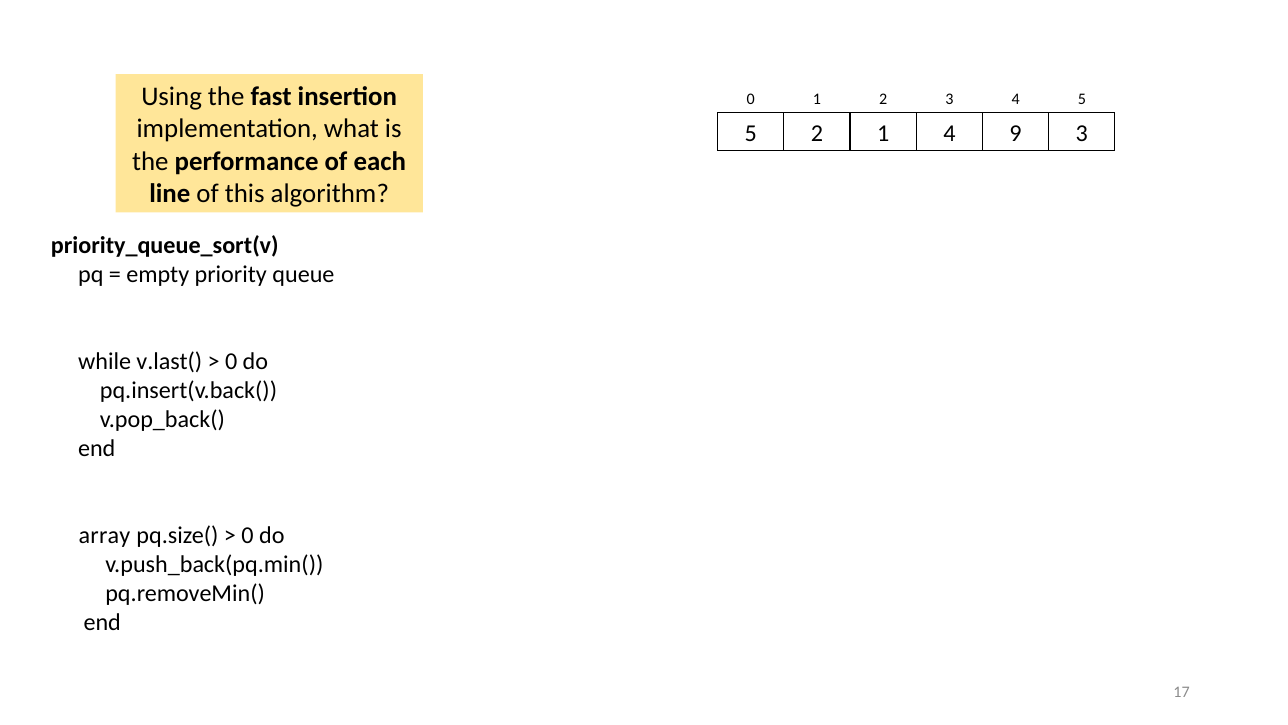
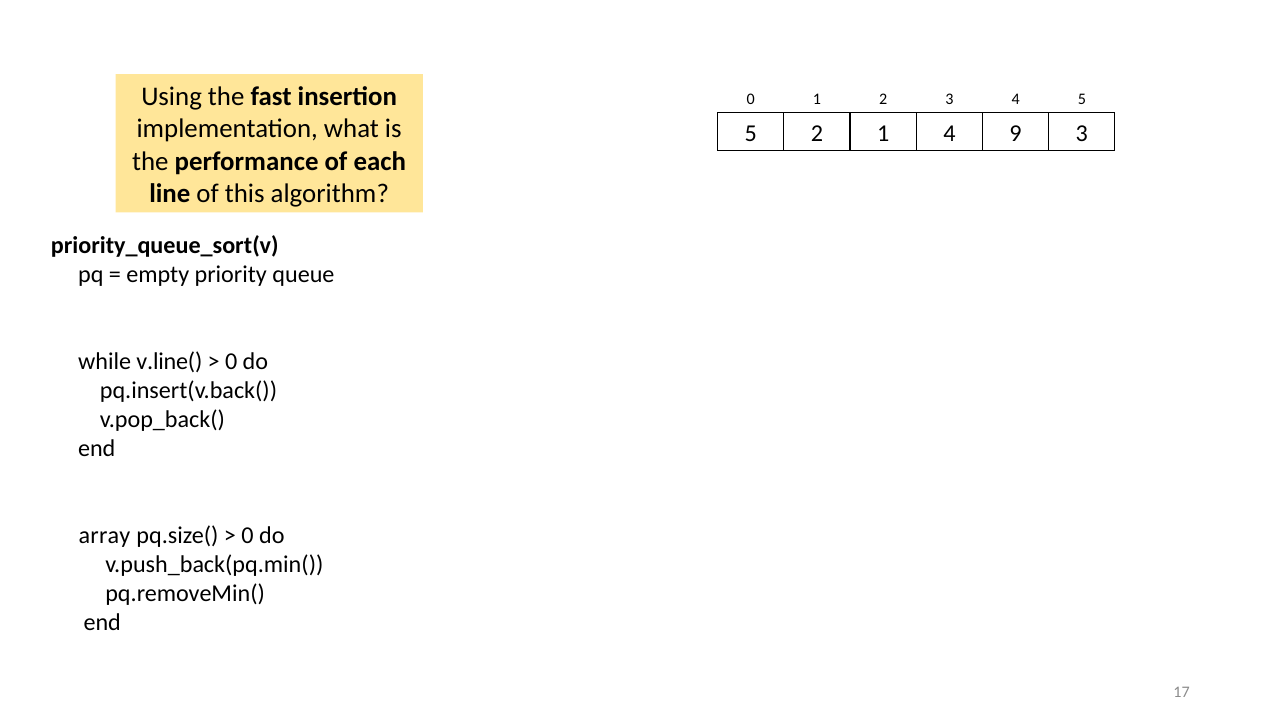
v.last(: v.last( -> v.line(
